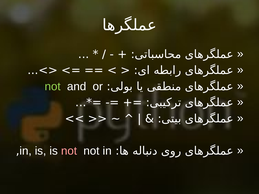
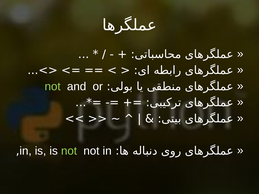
not at (69, 151) colour: pink -> light green
